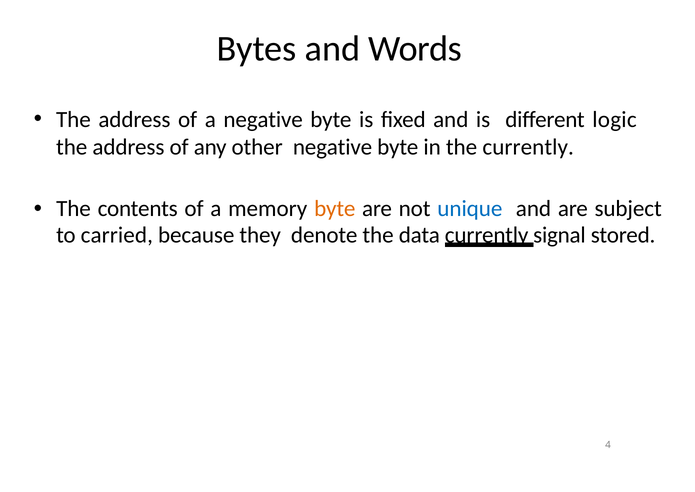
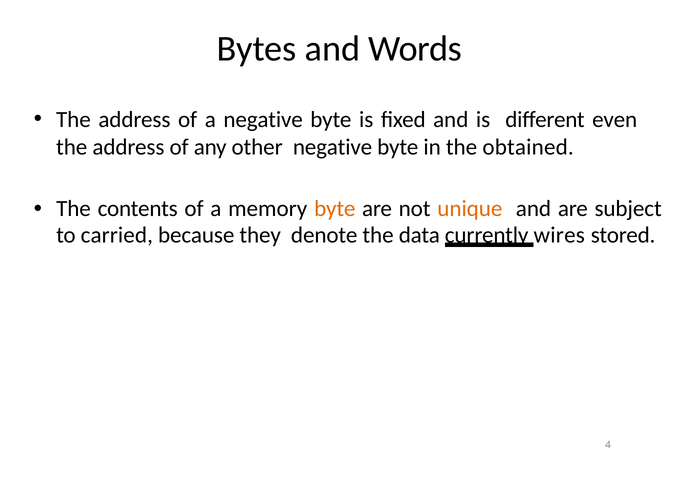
logic: logic -> even
the currently: currently -> obtained
unique colour: blue -> orange
signal: signal -> wires
